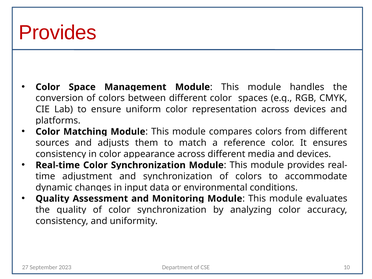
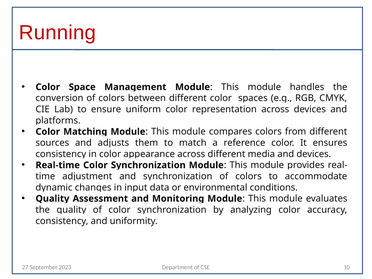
Provides at (58, 33): Provides -> Running
